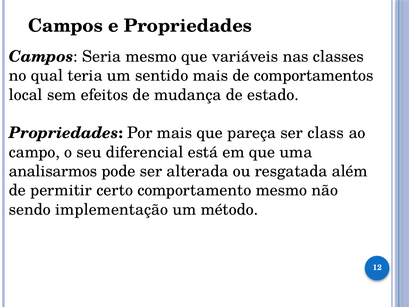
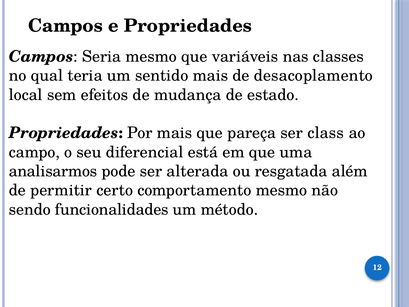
comportamentos: comportamentos -> desacoplamento
implementação: implementação -> funcionalidades
